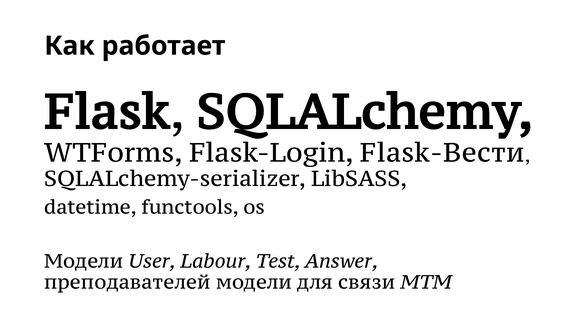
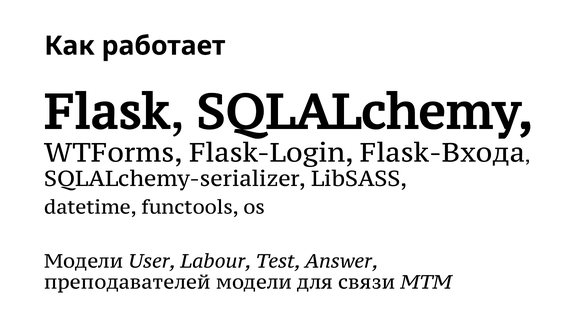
Flask-Вести: Flask-Вести -> Flask-Входа
